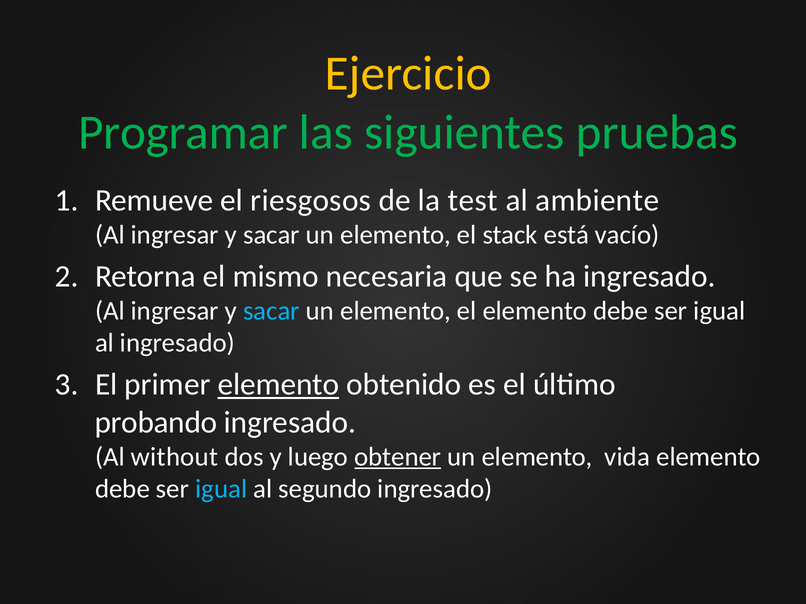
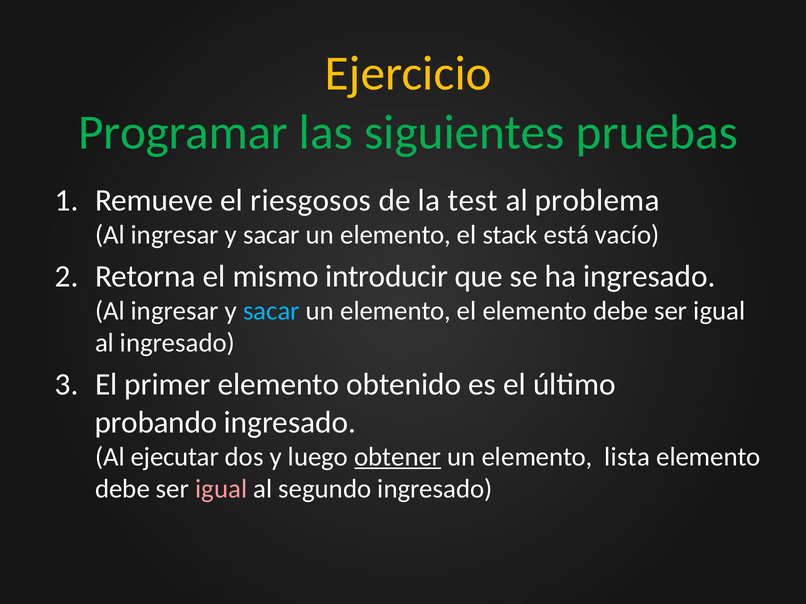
ambiente: ambiente -> problema
necesaria: necesaria -> introducir
elemento at (278, 385) underline: present -> none
without: without -> ejecutar
vida: vida -> lista
igual at (221, 489) colour: light blue -> pink
